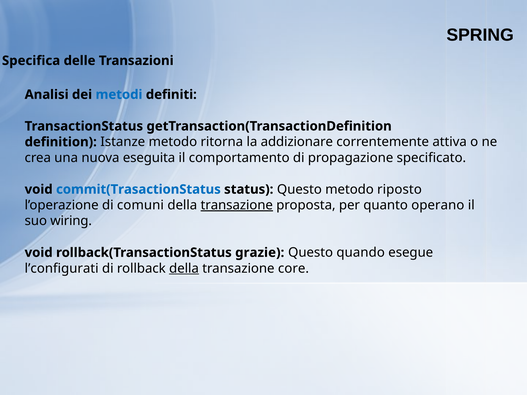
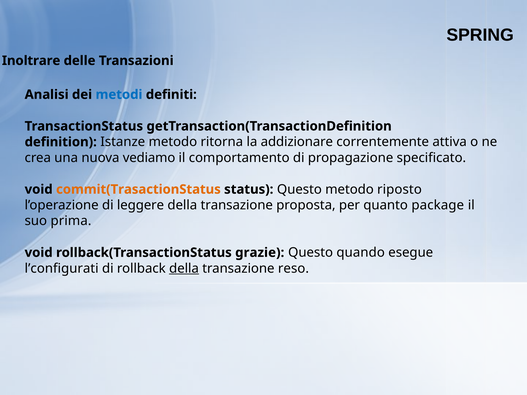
Specifica: Specifica -> Inoltrare
eseguita: eseguita -> vediamo
commit(TrasactionStatus colour: blue -> orange
comuni: comuni -> leggere
transazione at (237, 205) underline: present -> none
operano: operano -> package
wiring: wiring -> prima
core: core -> reso
